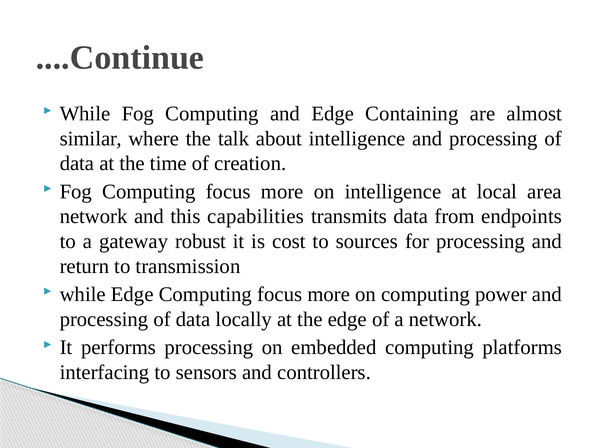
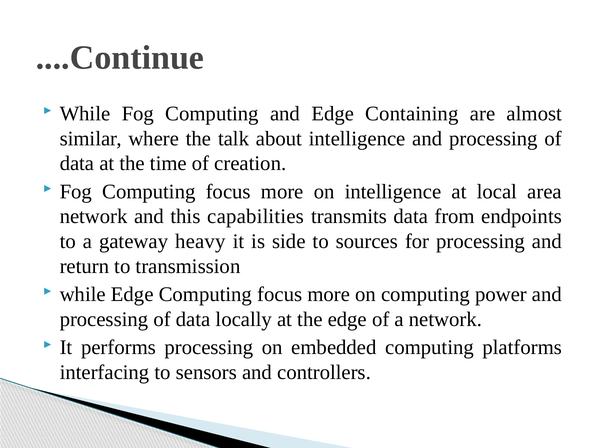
robust: robust -> heavy
cost: cost -> side
